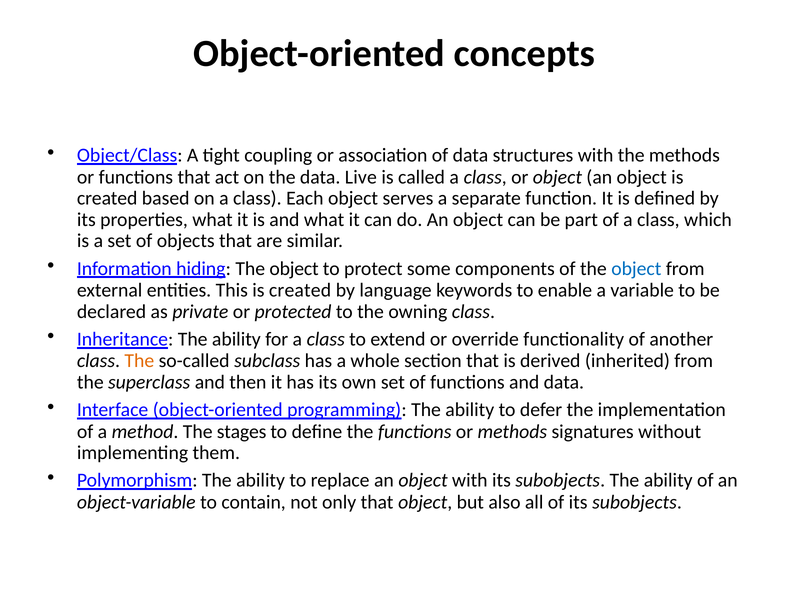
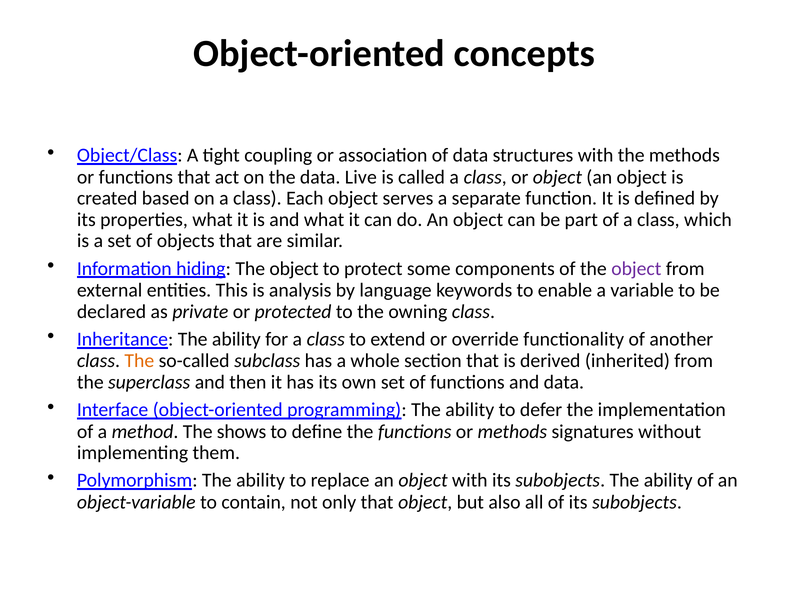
object at (636, 268) colour: blue -> purple
This is created: created -> analysis
stages: stages -> shows
